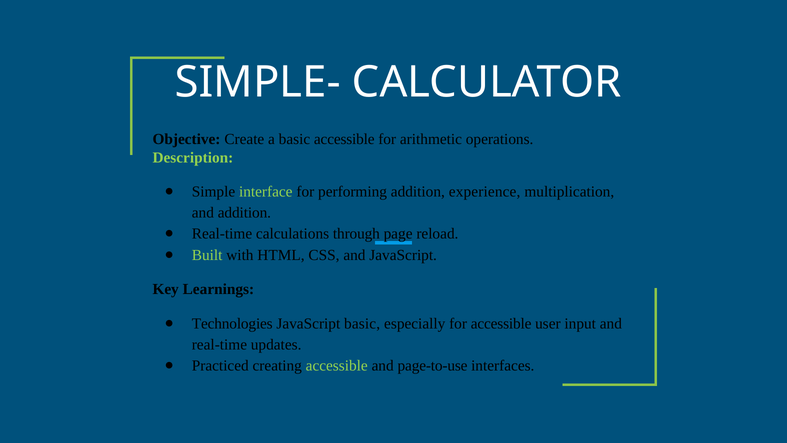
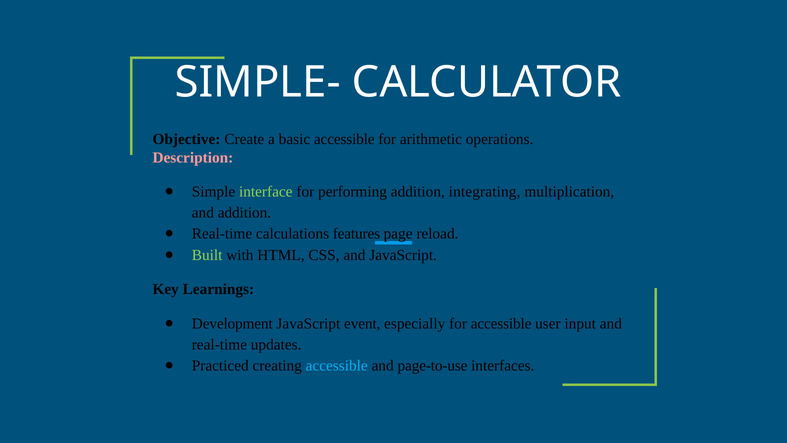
Description colour: light green -> pink
experience: experience -> integrating
through: through -> features
Technologies: Technologies -> Development
JavaScript basic: basic -> event
accessible at (337, 365) colour: light green -> light blue
